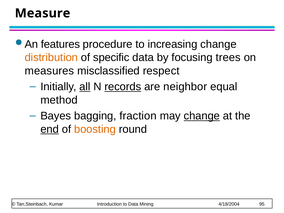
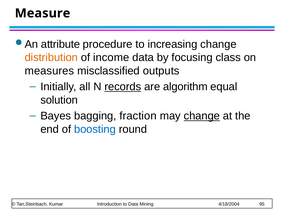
features: features -> attribute
specific: specific -> income
trees: trees -> class
respect: respect -> outputs
all underline: present -> none
neighbor: neighbor -> algorithm
method: method -> solution
end underline: present -> none
boosting colour: orange -> blue
